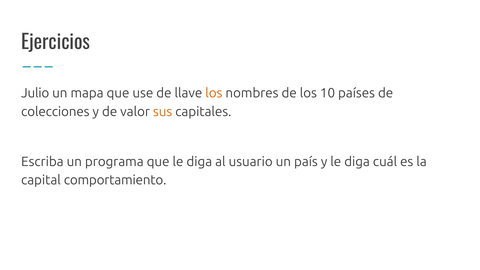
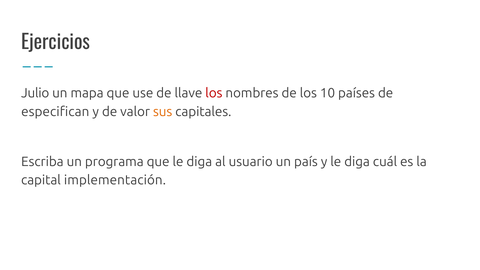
los at (214, 93) colour: orange -> red
colecciones: colecciones -> especifican
comportamiento: comportamiento -> implementación
